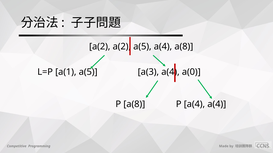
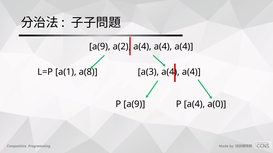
a(2 at (100, 47): a(2 -> a(9
a(5 at (142, 47): a(5 -> a(4
a(8 at (184, 47): a(8 -> a(4
a(1 a(5: a(5 -> a(8
a(0 at (191, 72): a(0 -> a(4
P a(8: a(8 -> a(9
a(4 a(4: a(4 -> a(0
